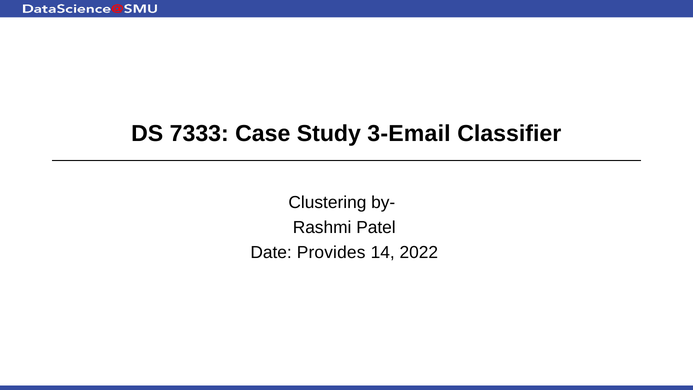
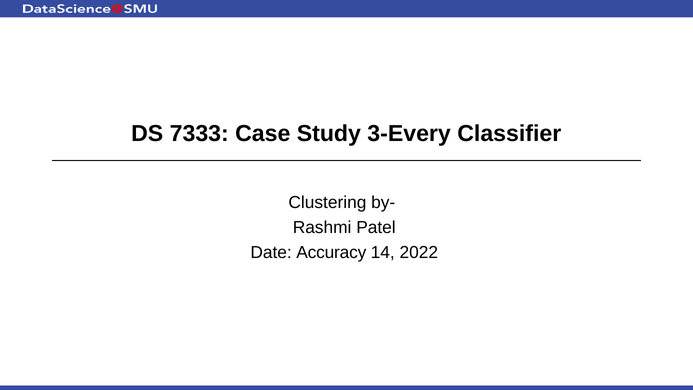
3-Email: 3-Email -> 3-Every
Provides: Provides -> Accuracy
